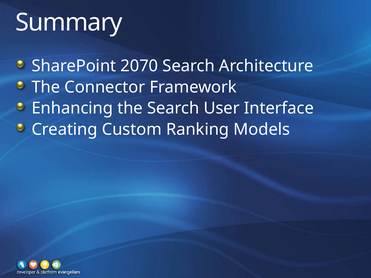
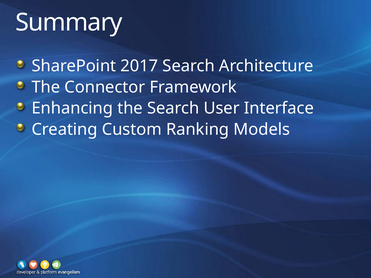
2070: 2070 -> 2017
